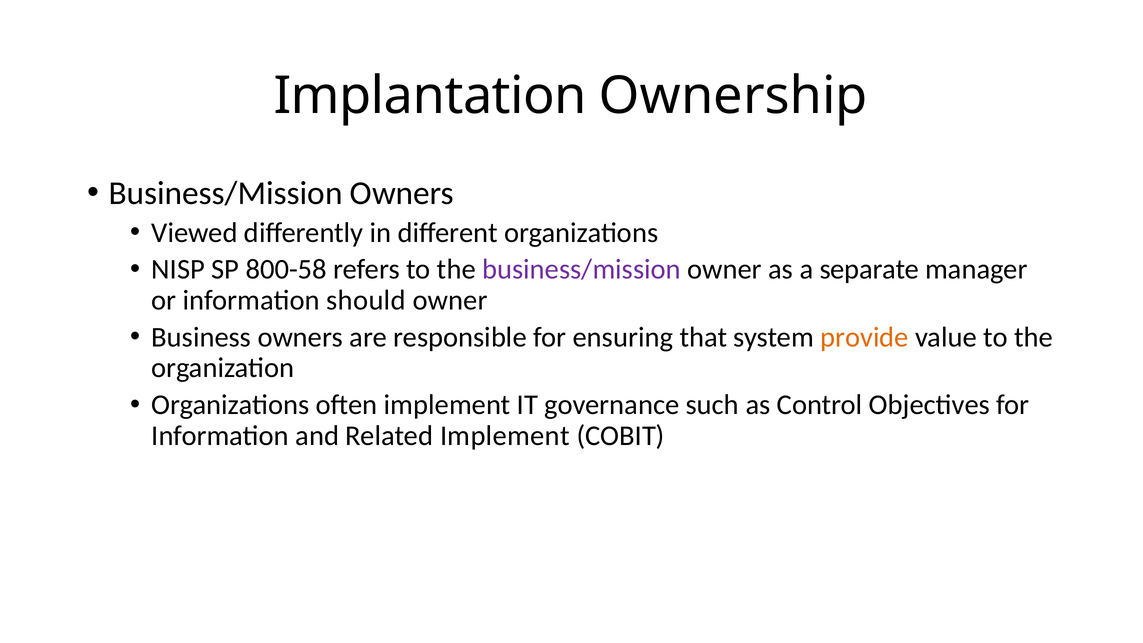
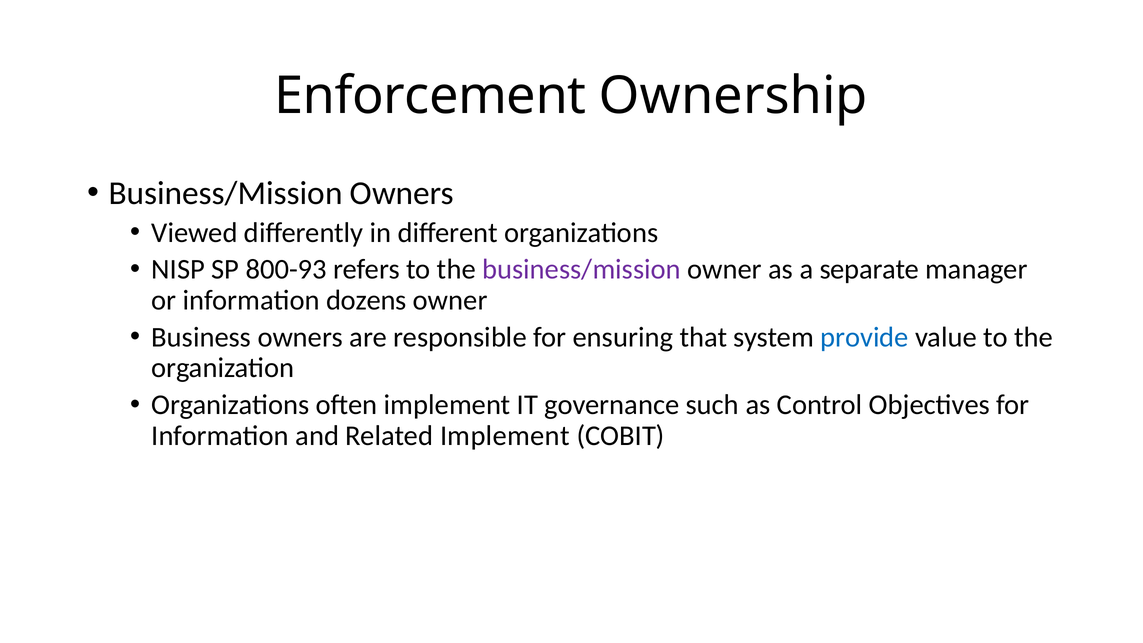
Implantation: Implantation -> Enforcement
800-58: 800-58 -> 800-93
should: should -> dozens
provide colour: orange -> blue
